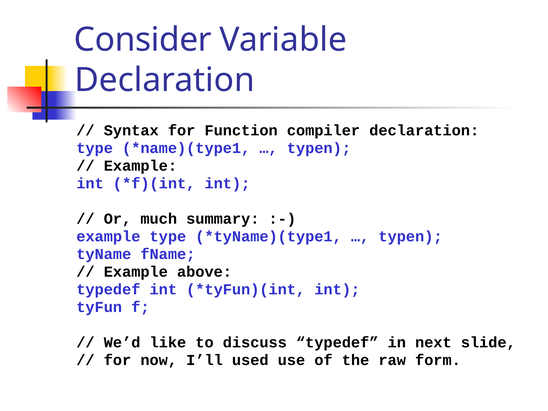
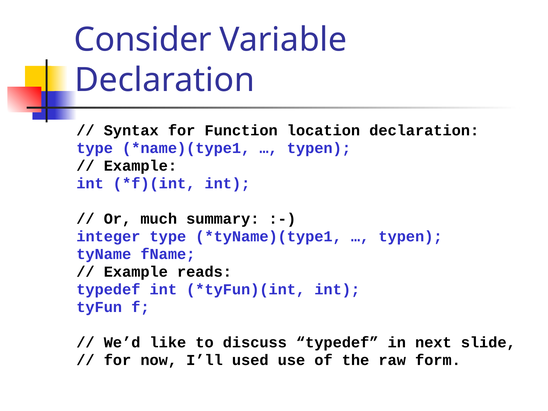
compiler: compiler -> location
example at (108, 236): example -> integer
above: above -> reads
